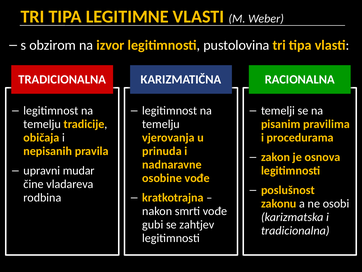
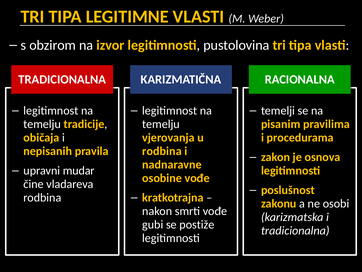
prinuda at (162, 151): prinuda -> rodbina
zahtjev: zahtjev -> postiže
